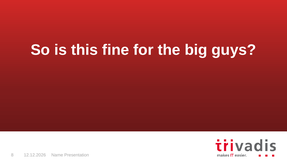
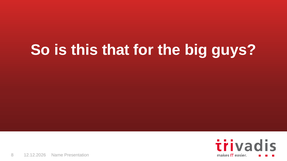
fine: fine -> that
